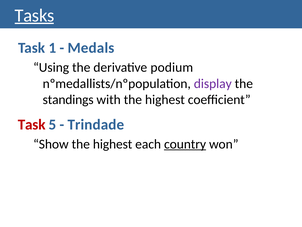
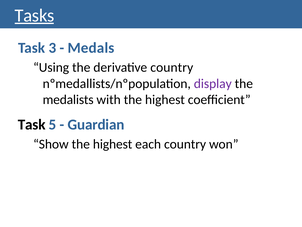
1: 1 -> 3
derivative podium: podium -> country
standings: standings -> medalists
Task at (32, 124) colour: red -> black
Trindade: Trindade -> Guardian
country at (185, 144) underline: present -> none
